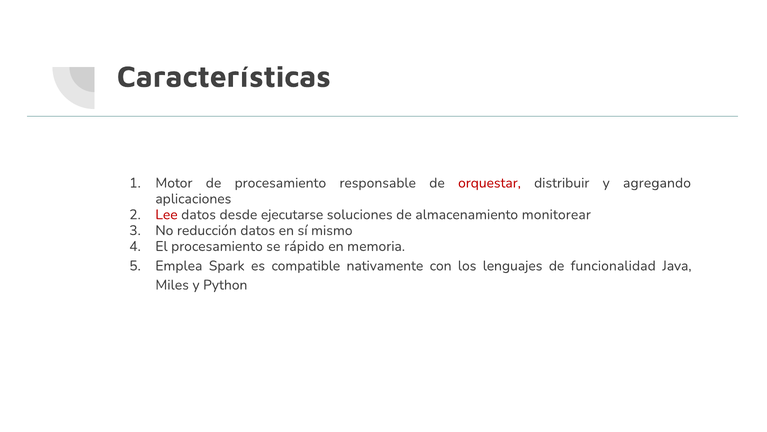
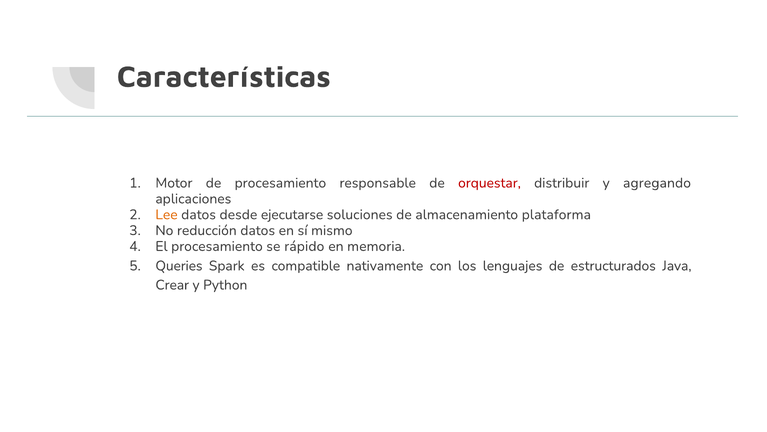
Lee colour: red -> orange
monitorear: monitorear -> plataforma
Emplea: Emplea -> Queries
funcionalidad: funcionalidad -> estructurados
Miles: Miles -> Crear
